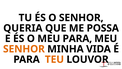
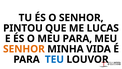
QUERIA: QUERIA -> PINTOU
POSSA: POSSA -> LUCAS
TEU colour: orange -> blue
